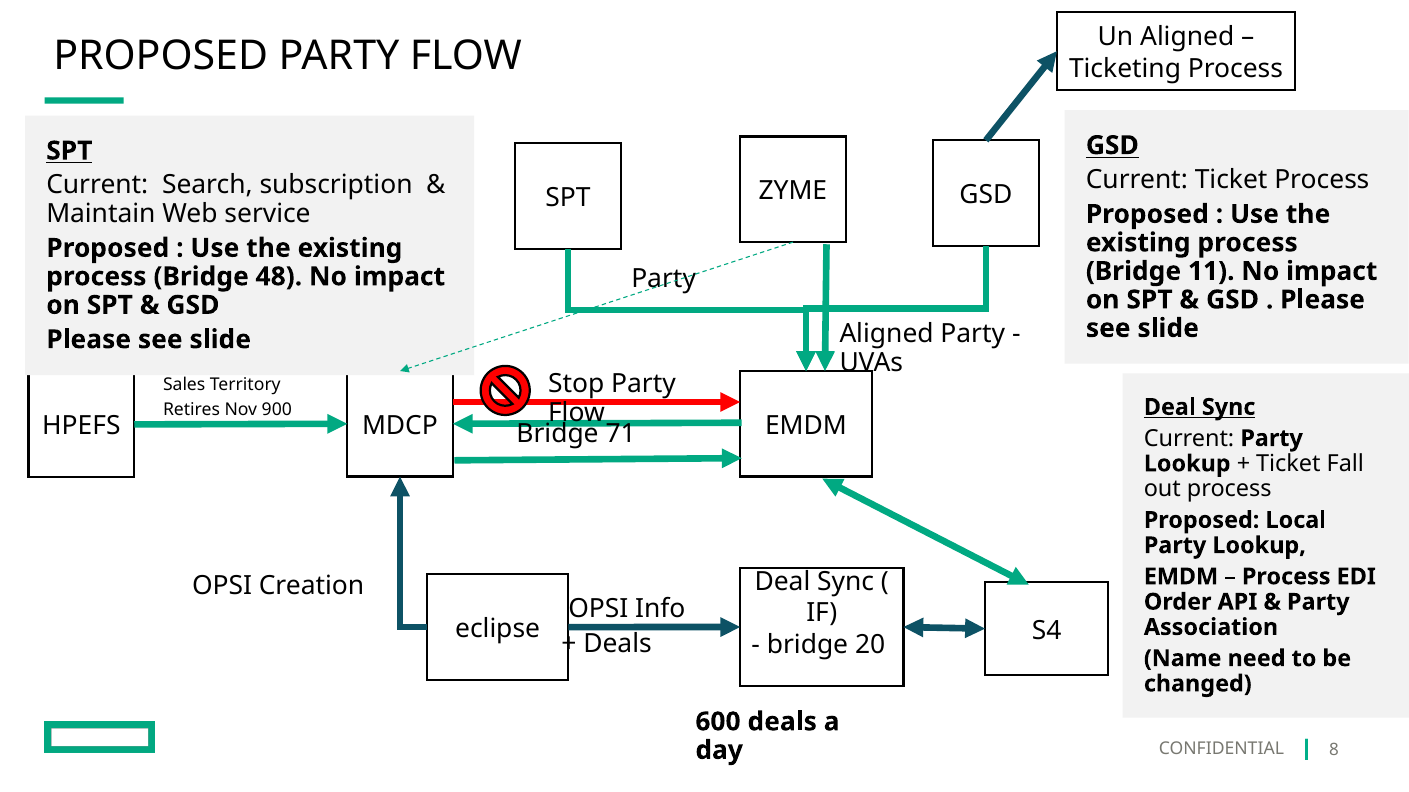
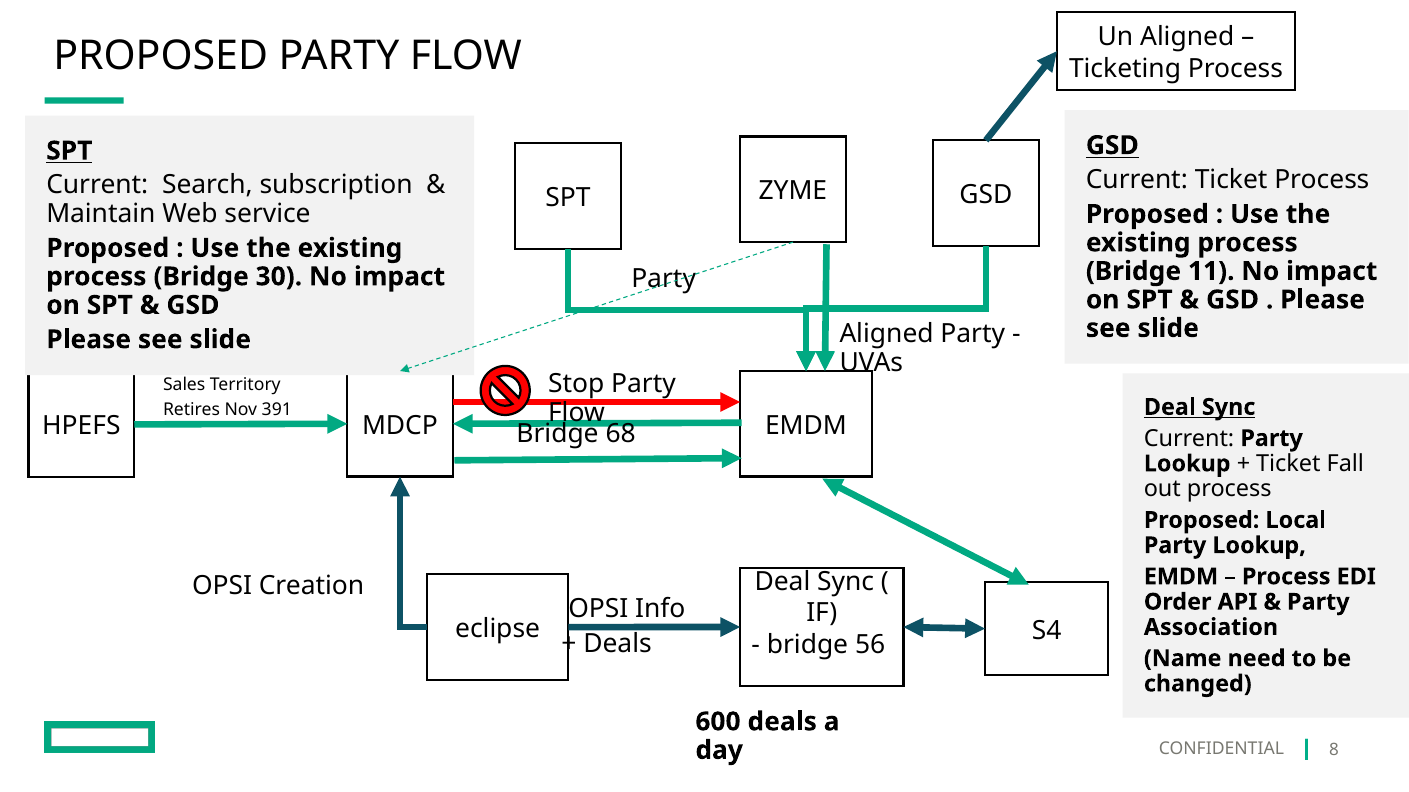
48: 48 -> 30
900: 900 -> 391
71: 71 -> 68
20: 20 -> 56
